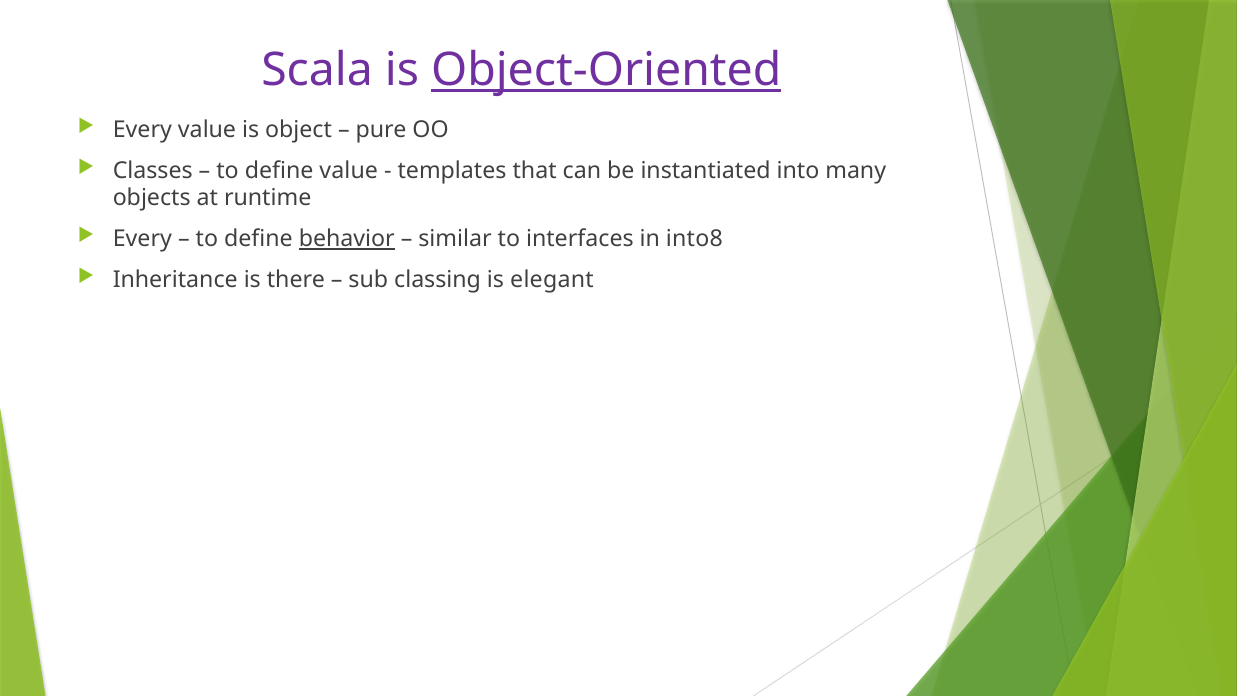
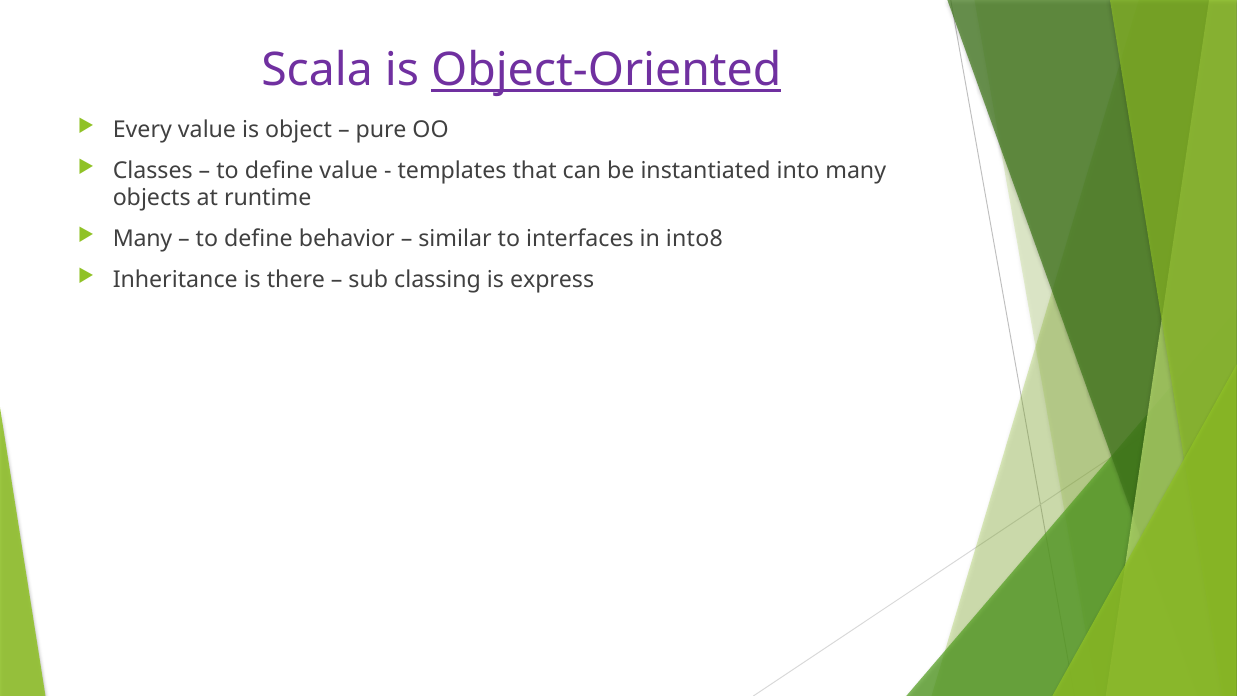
Every at (142, 239): Every -> Many
behavior underline: present -> none
elegant: elegant -> express
